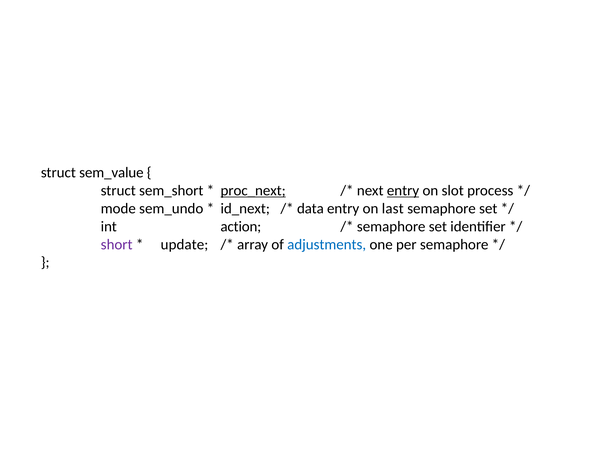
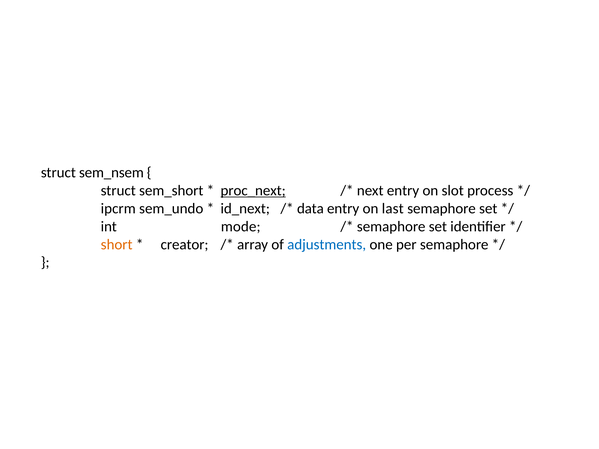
sem_value: sem_value -> sem_nsem
entry at (403, 191) underline: present -> none
mode: mode -> ipcrm
action: action -> mode
short colour: purple -> orange
update: update -> creator
